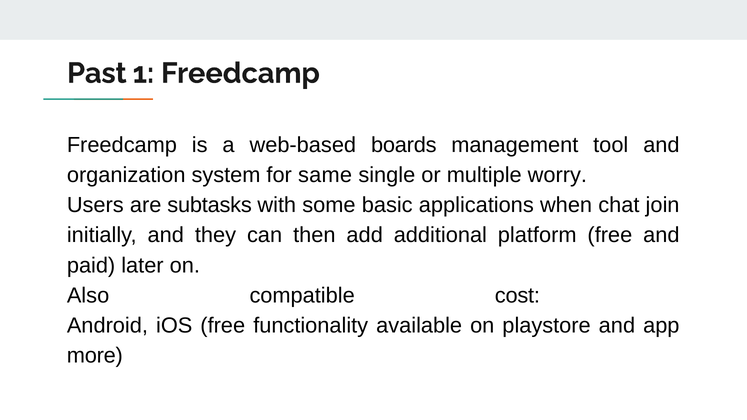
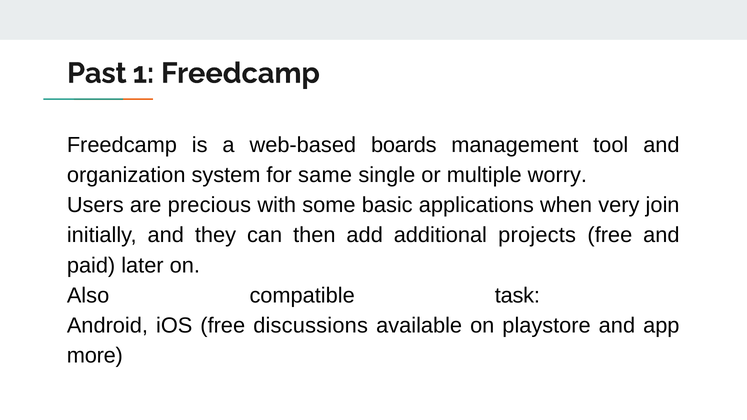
subtasks: subtasks -> precious
chat: chat -> very
platform: platform -> projects
cost: cost -> task
functionality: functionality -> discussions
